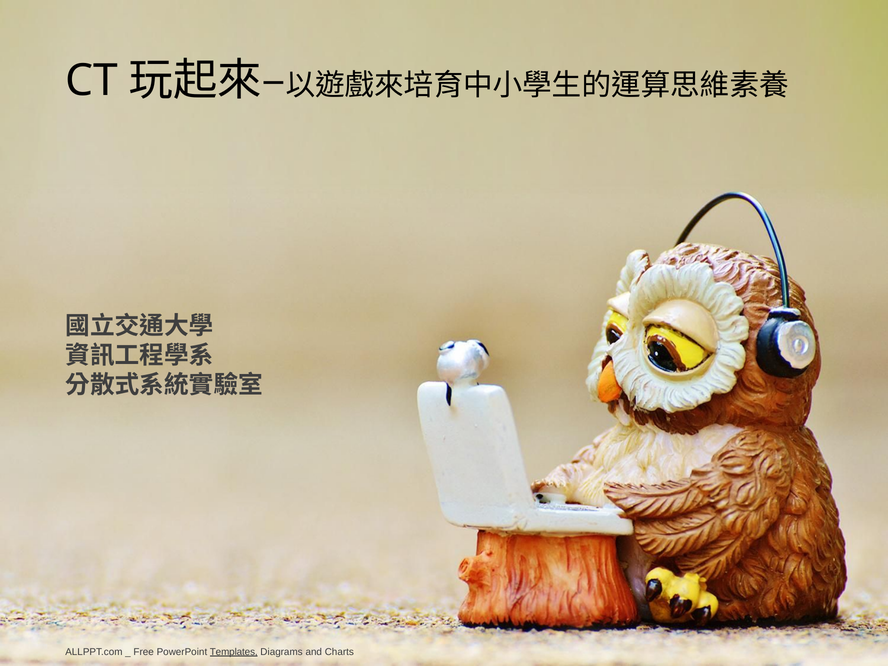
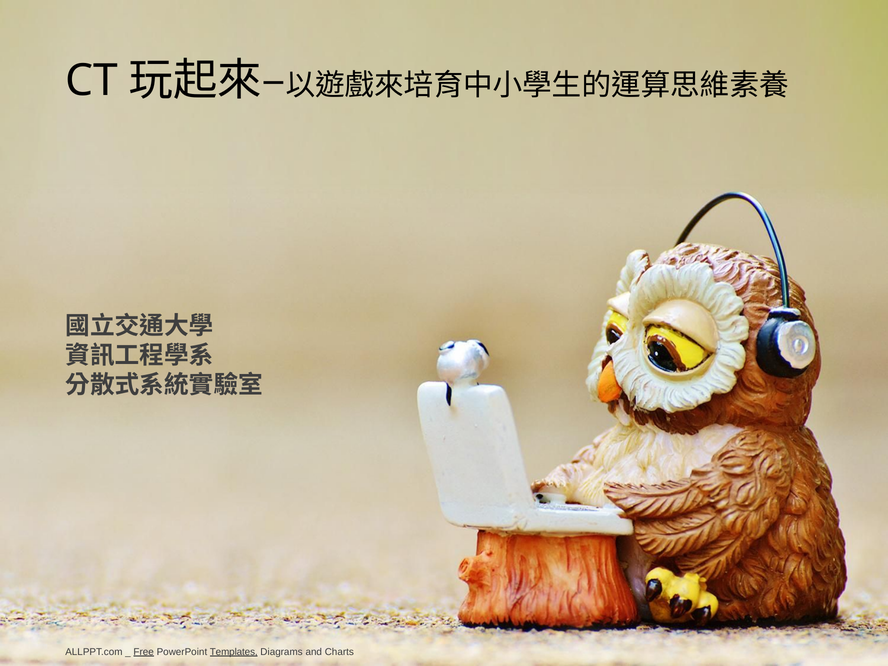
Free underline: none -> present
